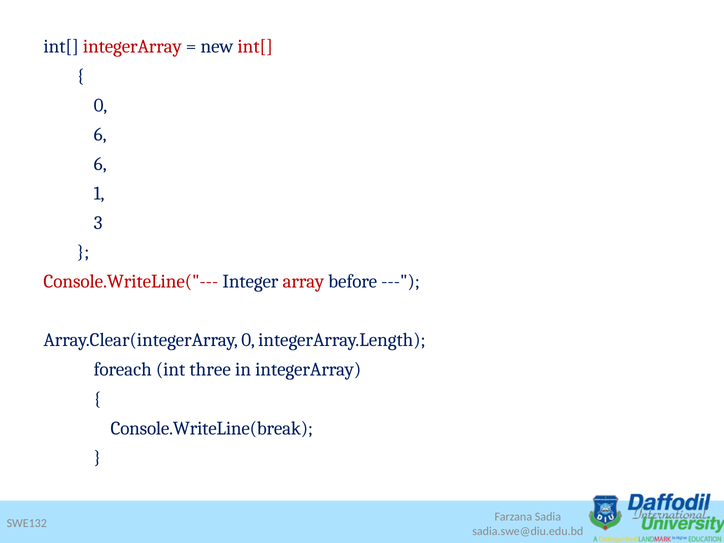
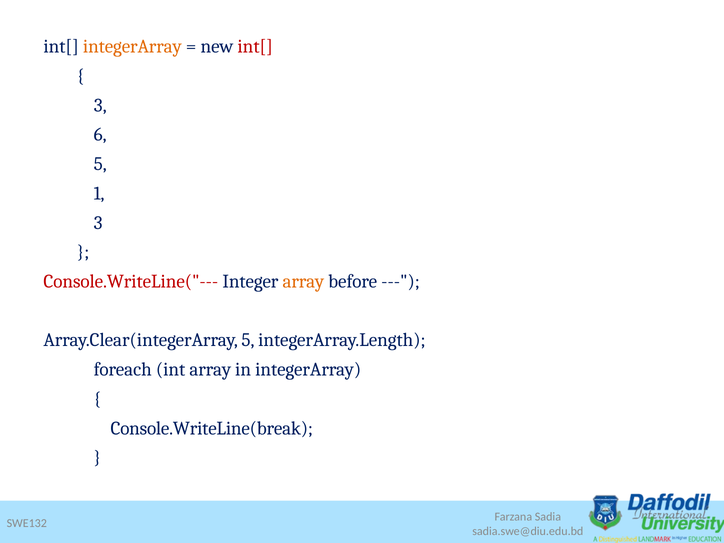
integerArray at (132, 47) colour: red -> orange
0 at (100, 105): 0 -> 3
6 at (100, 164): 6 -> 5
array at (303, 281) colour: red -> orange
Array.Clear(integerArray 0: 0 -> 5
int three: three -> array
